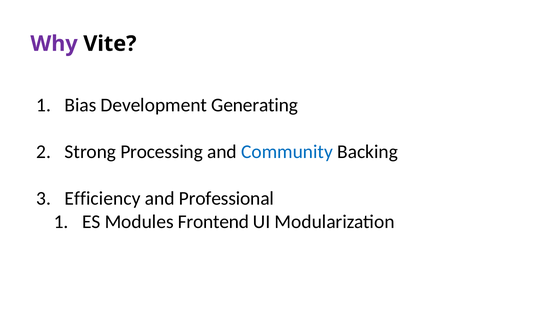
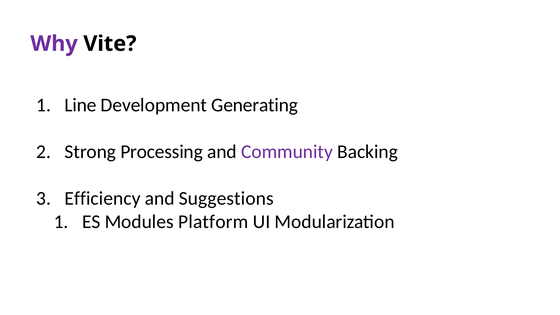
Bias: Bias -> Line
Community colour: blue -> purple
Professional: Professional -> Suggestions
Frontend: Frontend -> Platform
